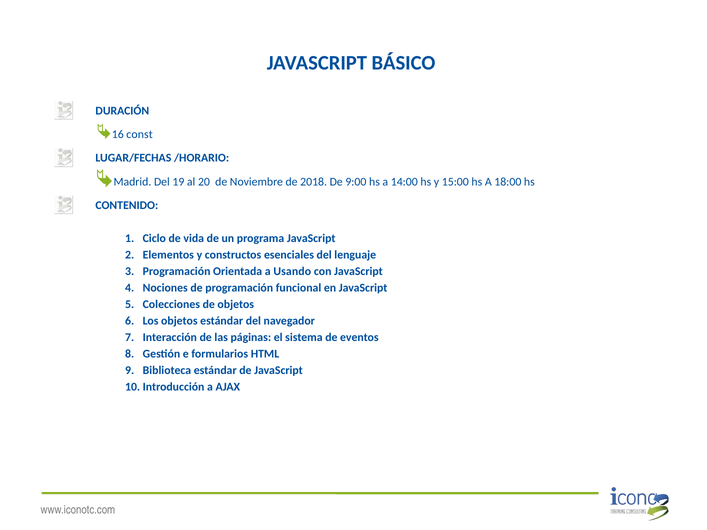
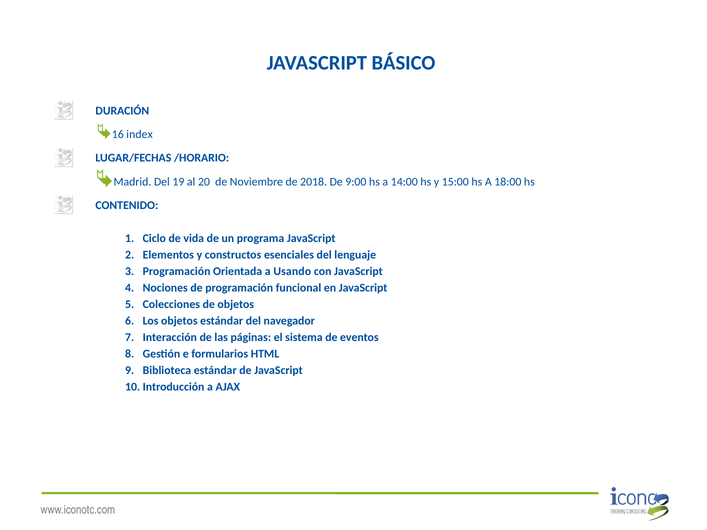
const: const -> index
